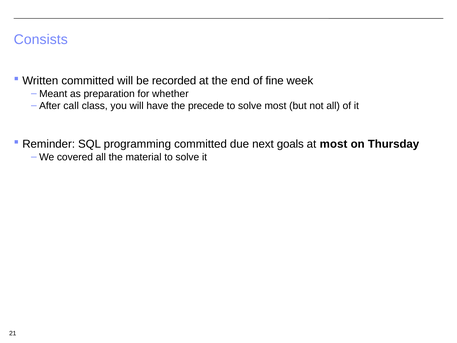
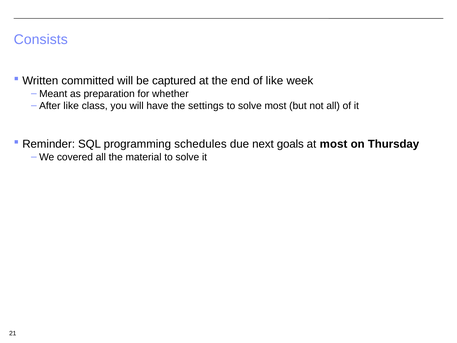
recorded: recorded -> captured
of fine: fine -> like
After call: call -> like
precede: precede -> settings
programming committed: committed -> schedules
